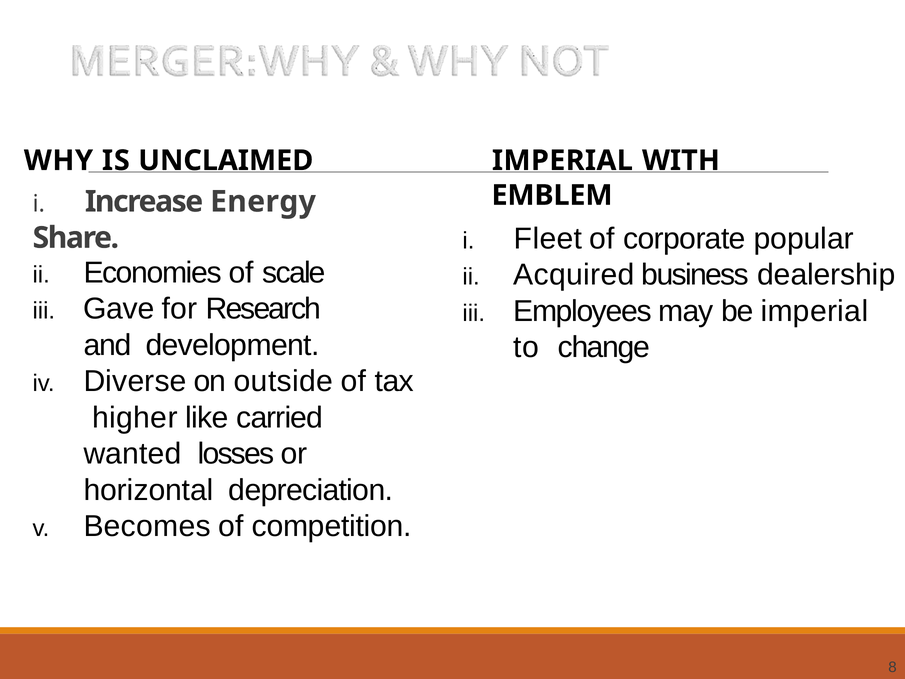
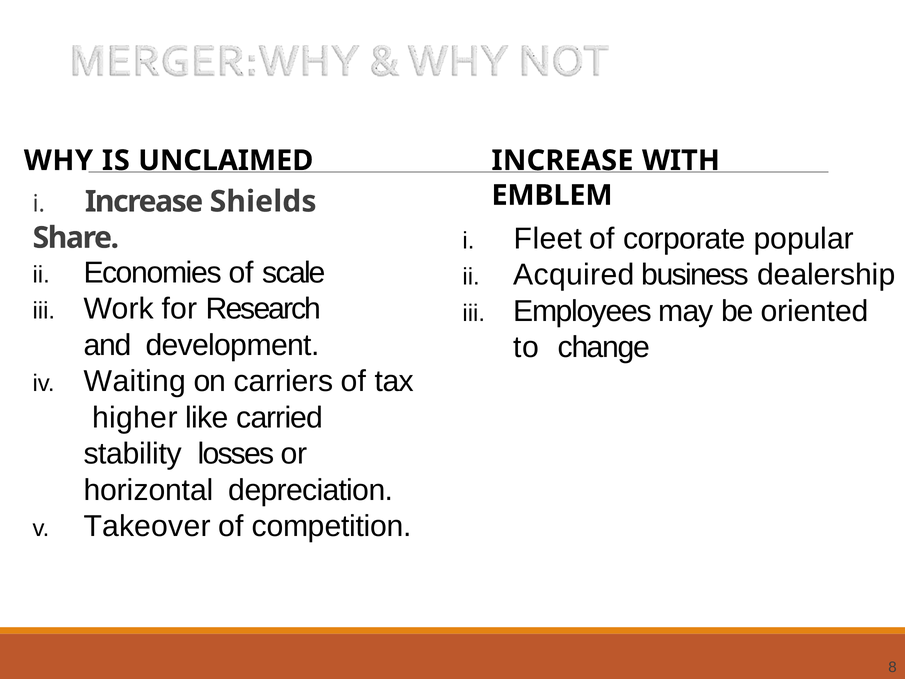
IMPERIAL at (562, 161): IMPERIAL -> INCREASE
Energy: Energy -> Shields
Gave: Gave -> Work
be imperial: imperial -> oriented
Diverse: Diverse -> Waiting
outside: outside -> carriers
wanted: wanted -> stability
Becomes: Becomes -> Takeover
